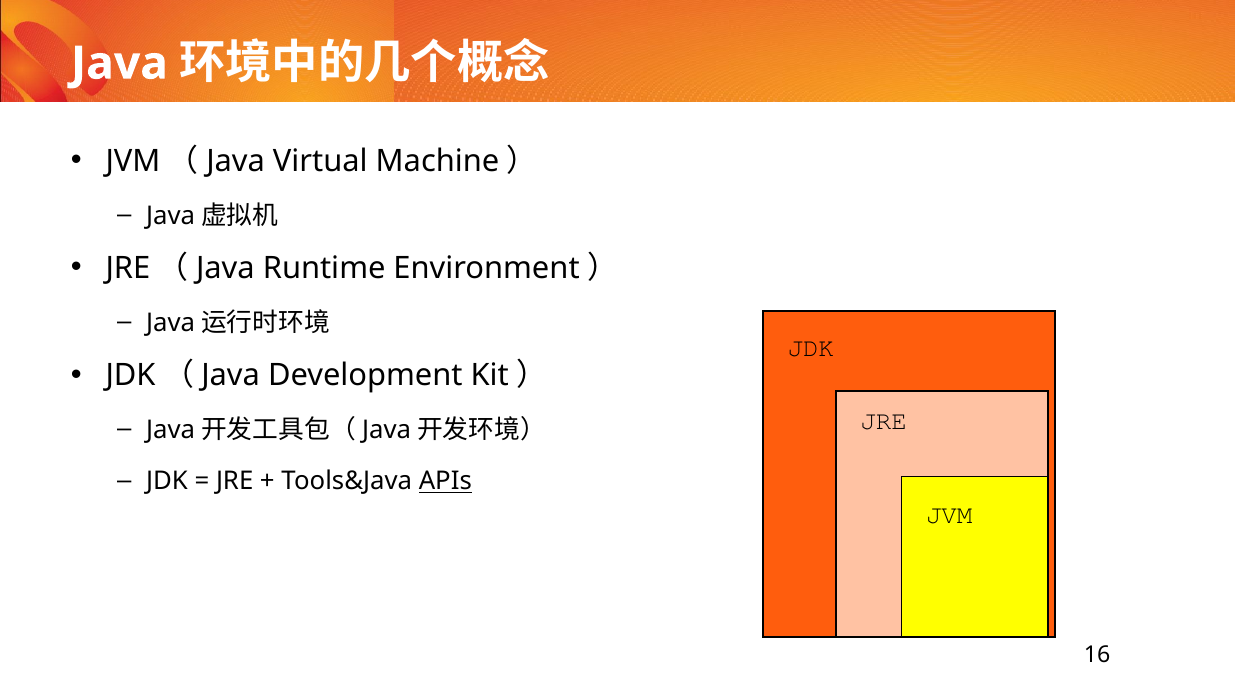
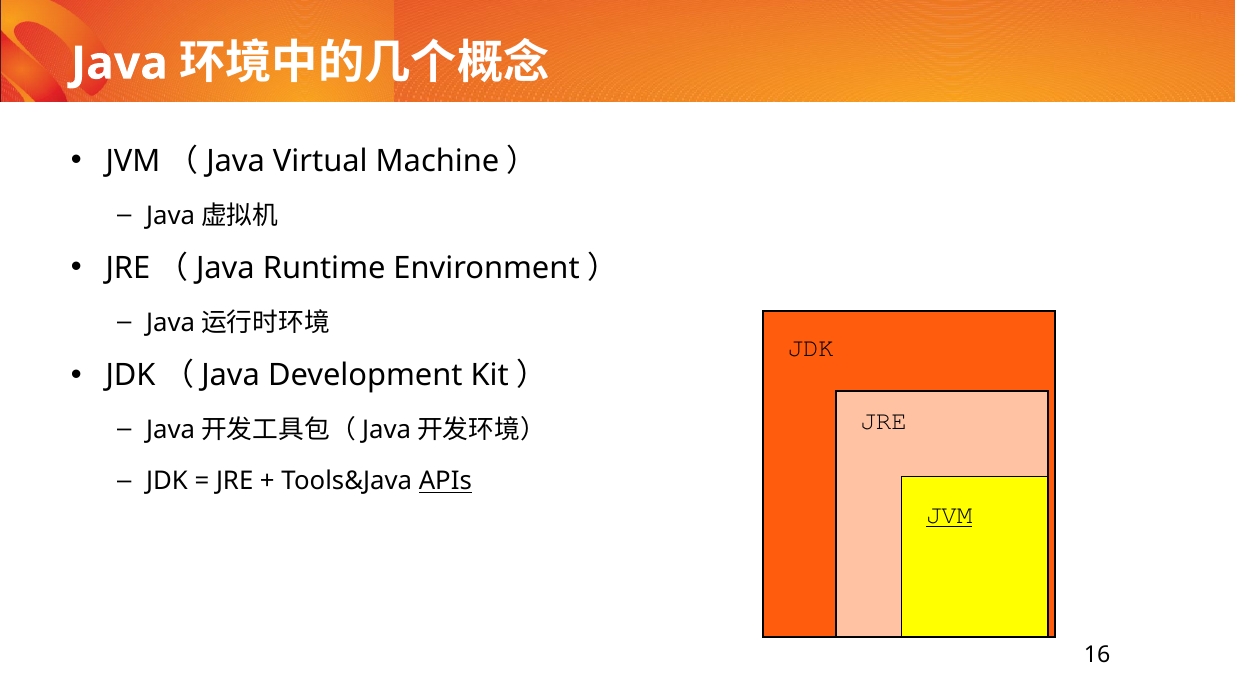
JVM at (949, 515) underline: none -> present
